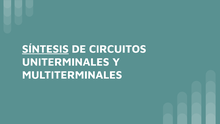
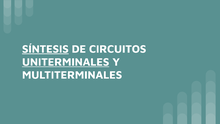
UNITERMINALES underline: none -> present
